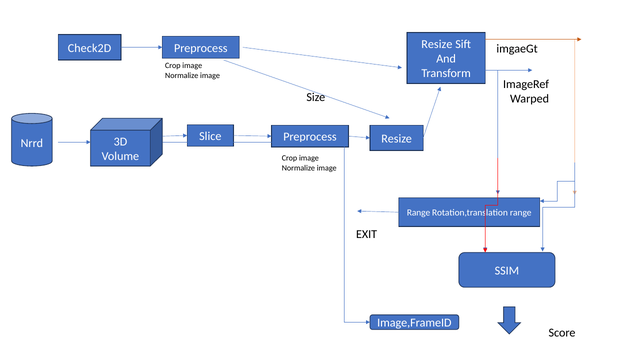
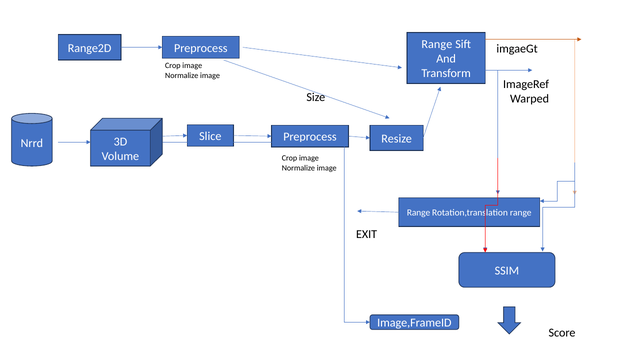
Resize at (437, 44): Resize -> Range
Check2D: Check2D -> Range2D
